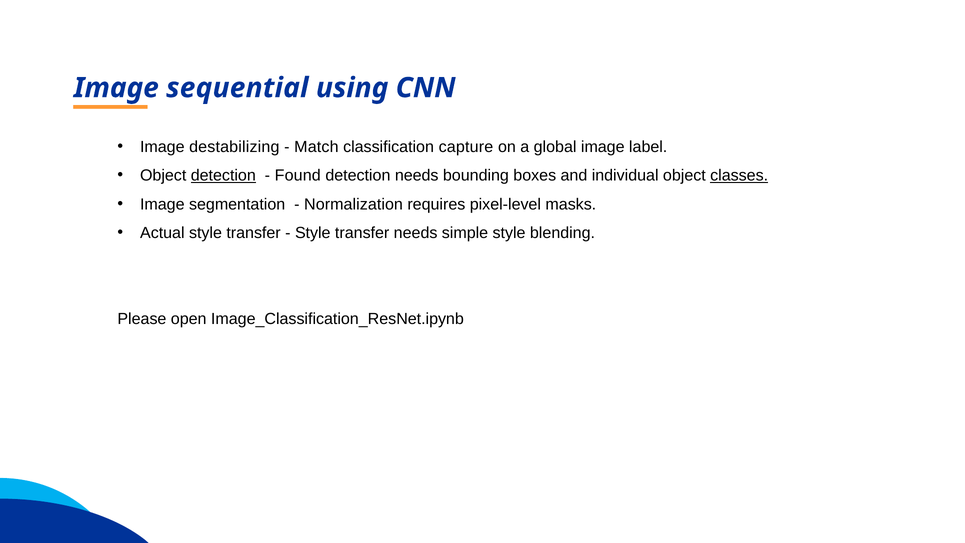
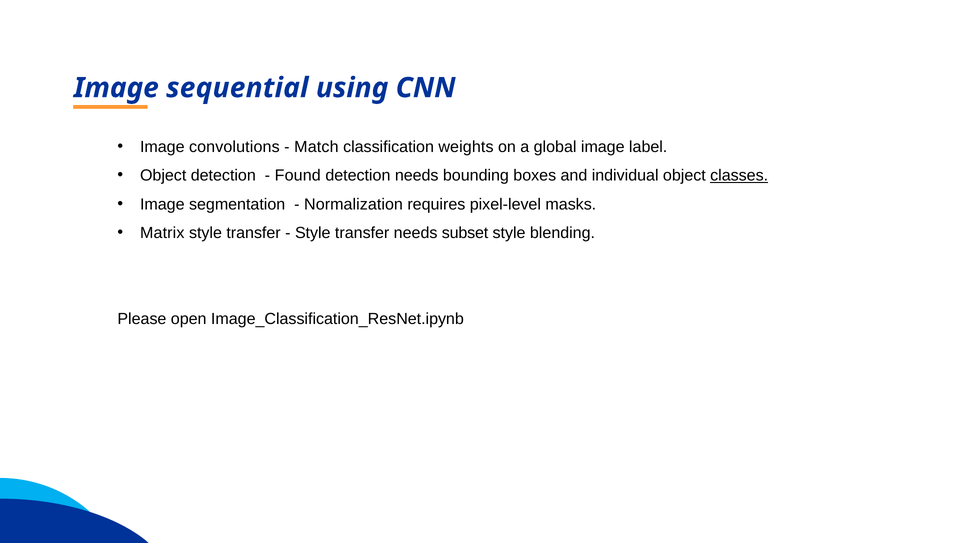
destabilizing: destabilizing -> convolutions
capture: capture -> weights
detection at (223, 175) underline: present -> none
Actual: Actual -> Matrix
simple: simple -> subset
